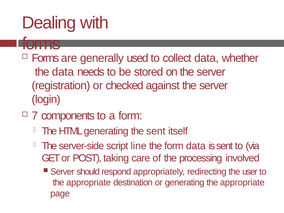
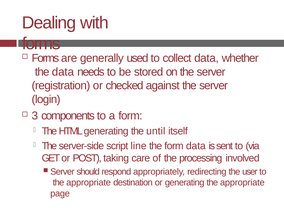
7: 7 -> 3
the sent: sent -> until
